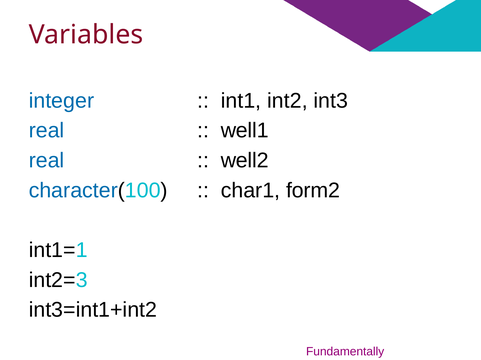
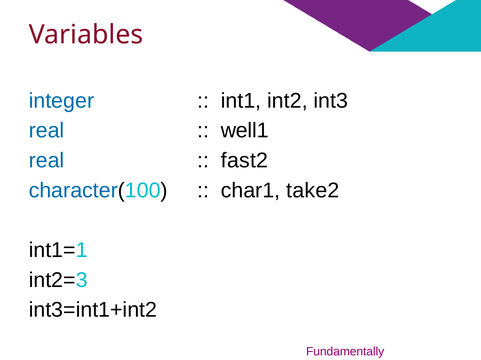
well2: well2 -> fast2
form2: form2 -> take2
